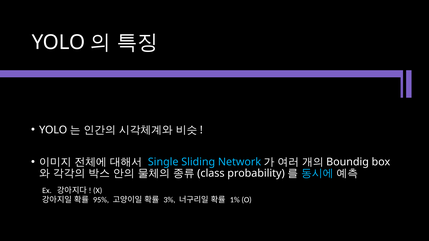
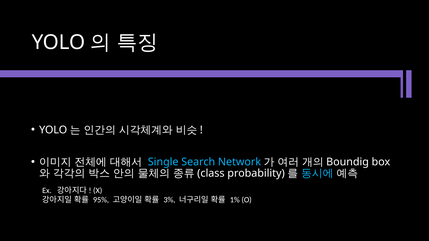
Sliding: Sliding -> Search
